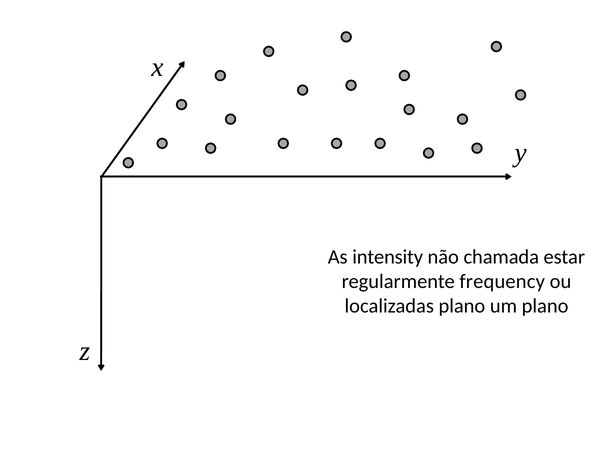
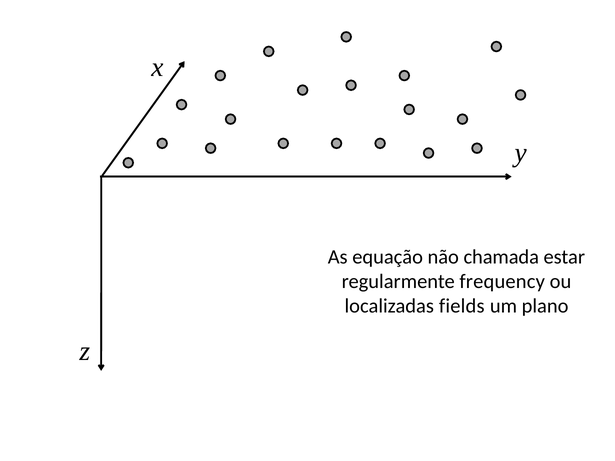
intensity: intensity -> equação
localizadas plano: plano -> fields
